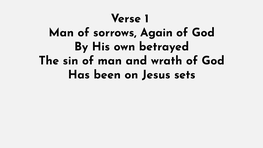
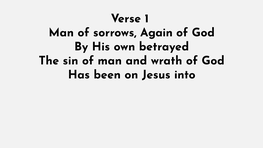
sets: sets -> into
